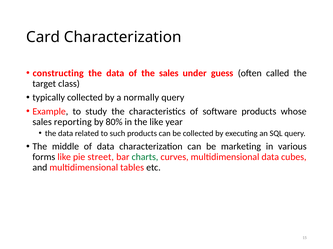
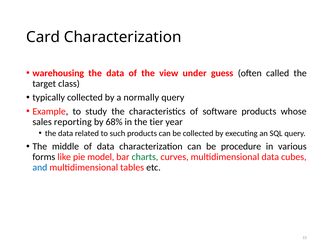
constructing: constructing -> warehousing
the sales: sales -> view
80%: 80% -> 68%
the like: like -> tier
marketing: marketing -> procedure
street: street -> model
and colour: black -> blue
